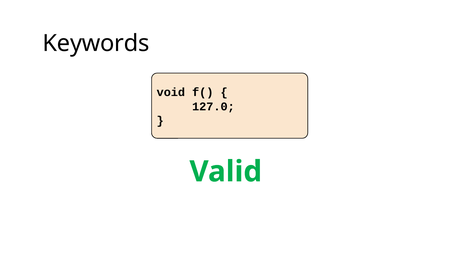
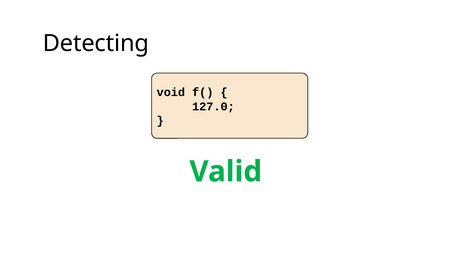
Keywords: Keywords -> Detecting
